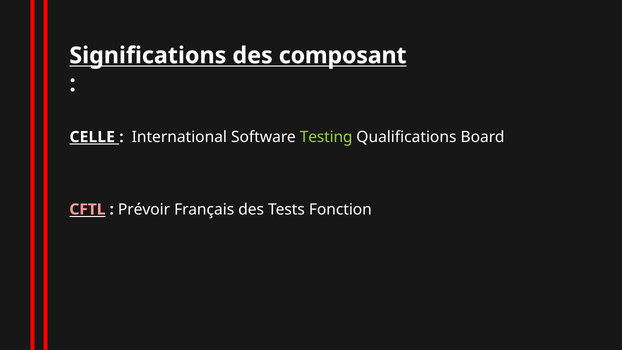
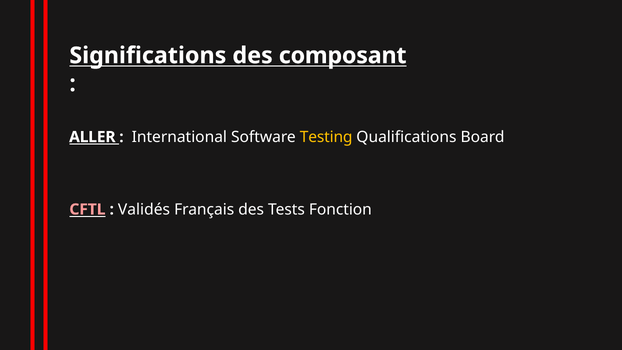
CELLE: CELLE -> ALLER
Testing colour: light green -> yellow
Prévoir: Prévoir -> Validés
